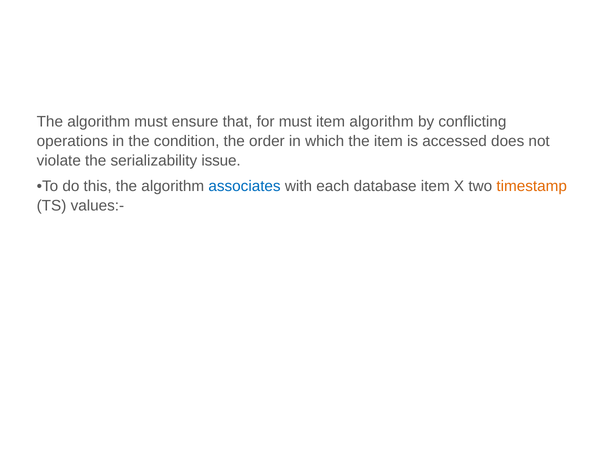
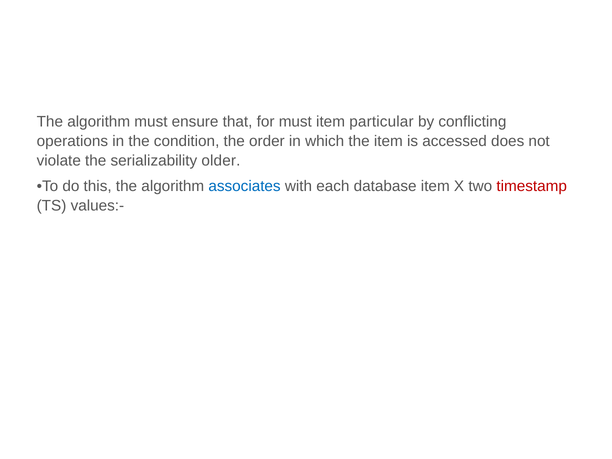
item algorithm: algorithm -> particular
issue: issue -> older
timestamp colour: orange -> red
